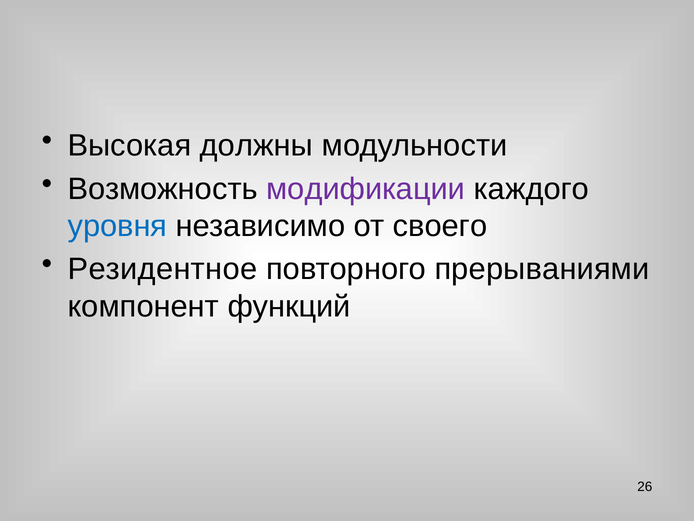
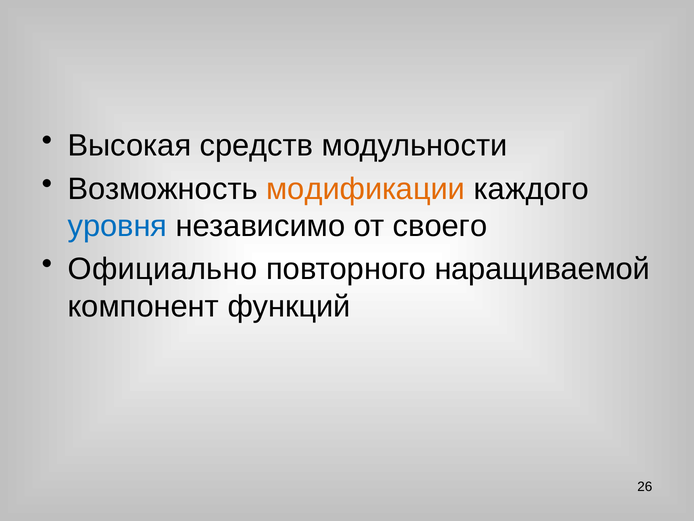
должны: должны -> средств
модификации colour: purple -> orange
Резидентное: Резидентное -> Официально
прерываниями: прерываниями -> наращиваемой
